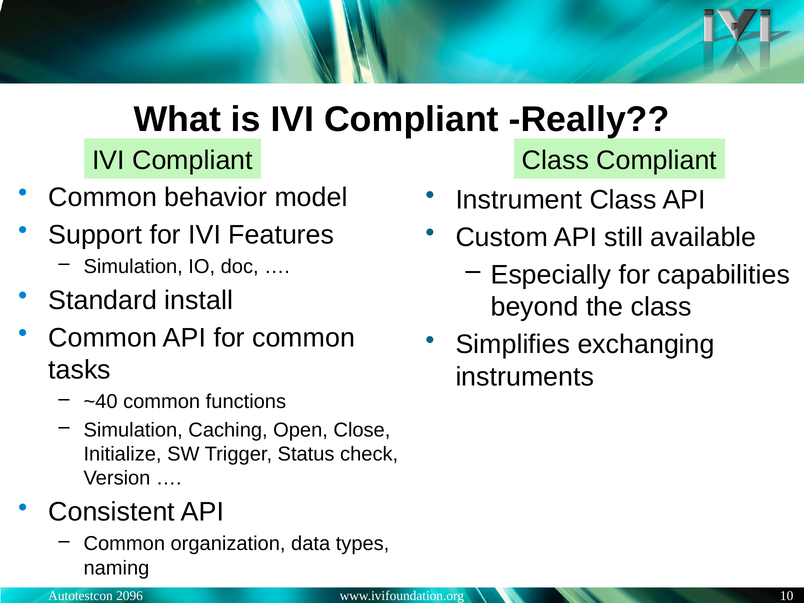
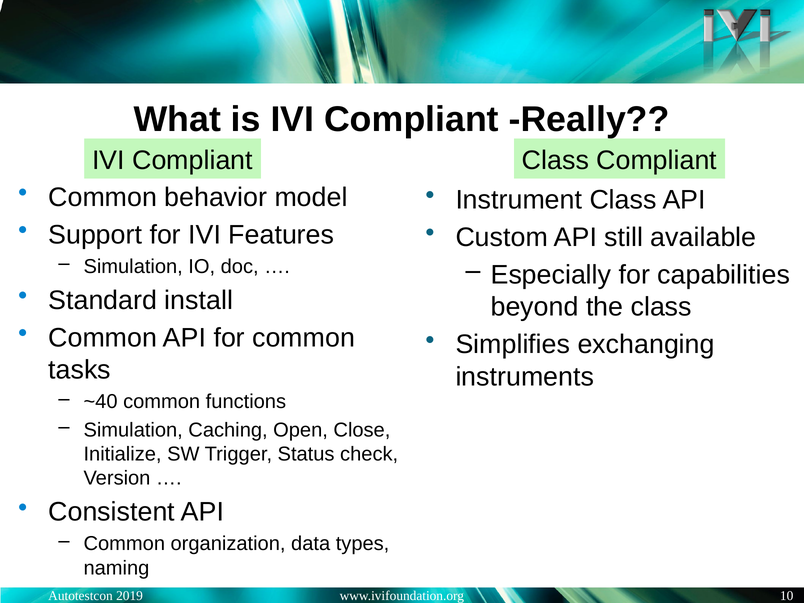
2096: 2096 -> 2019
